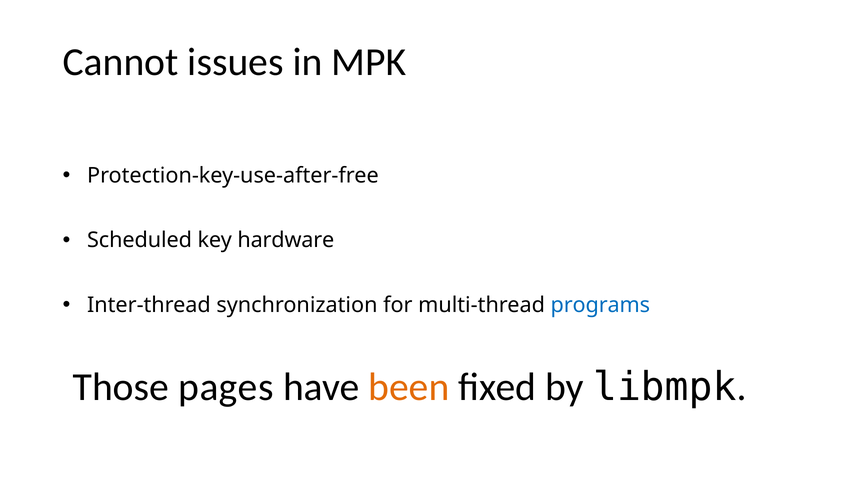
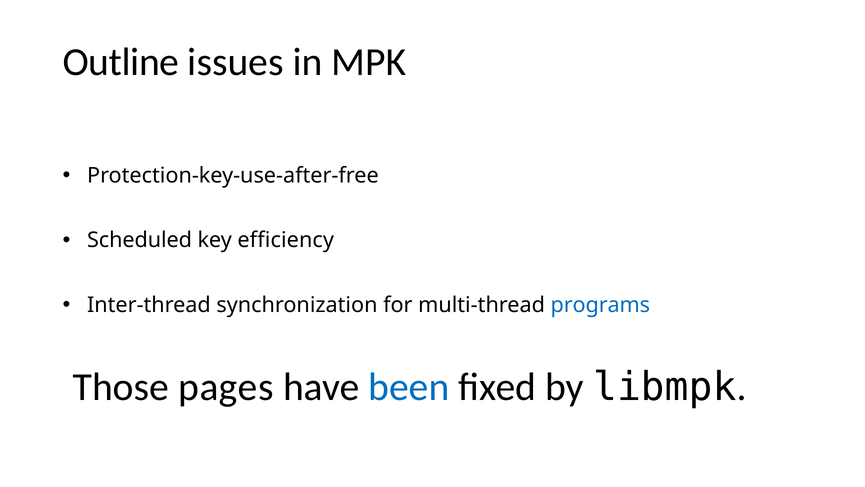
Cannot: Cannot -> Outline
hardware: hardware -> efficiency
been colour: orange -> blue
